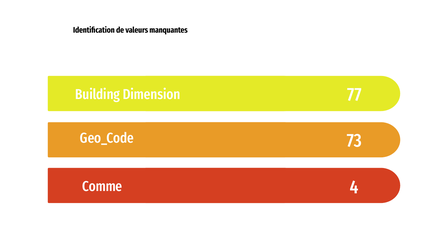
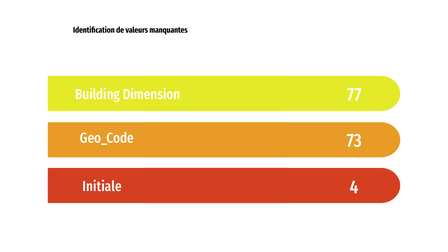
Comme: Comme -> Initiale
